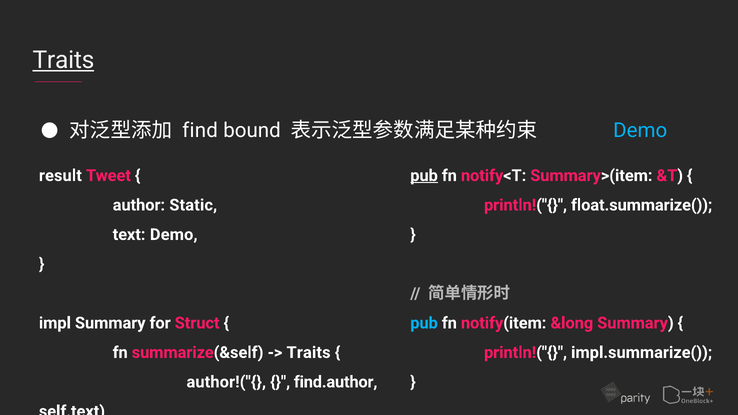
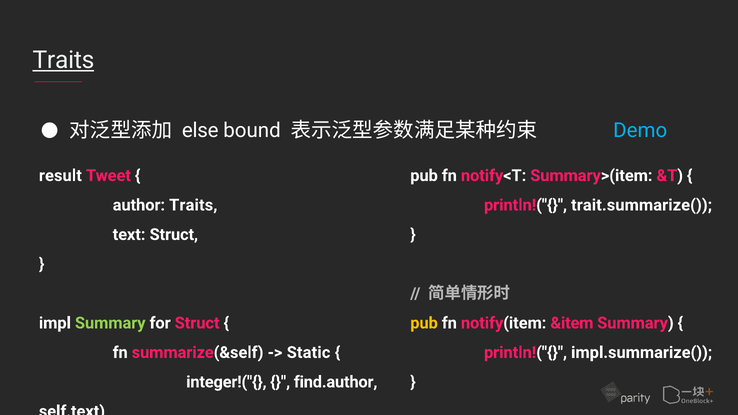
find: find -> else
pub at (424, 176) underline: present -> none
author Static: Static -> Traits
float.summarize(: float.summarize( -> trait.summarize(
text Demo: Demo -> Struct
Summary at (110, 323) colour: white -> light green
pub at (424, 323) colour: light blue -> yellow
&long: &long -> &item
Traits at (309, 353): Traits -> Static
author!("{: author!("{ -> integer!("{
